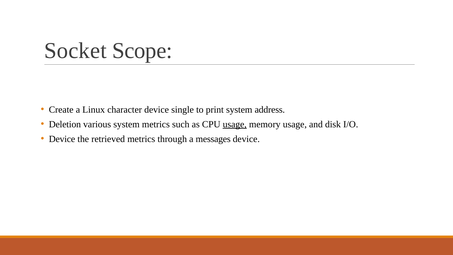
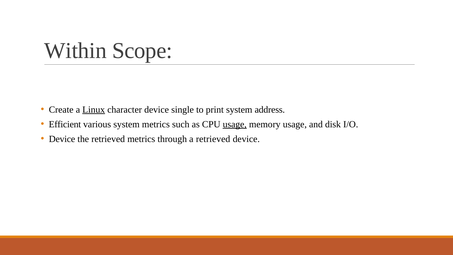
Socket: Socket -> Within
Linux underline: none -> present
Deletion: Deletion -> Efficient
a messages: messages -> retrieved
